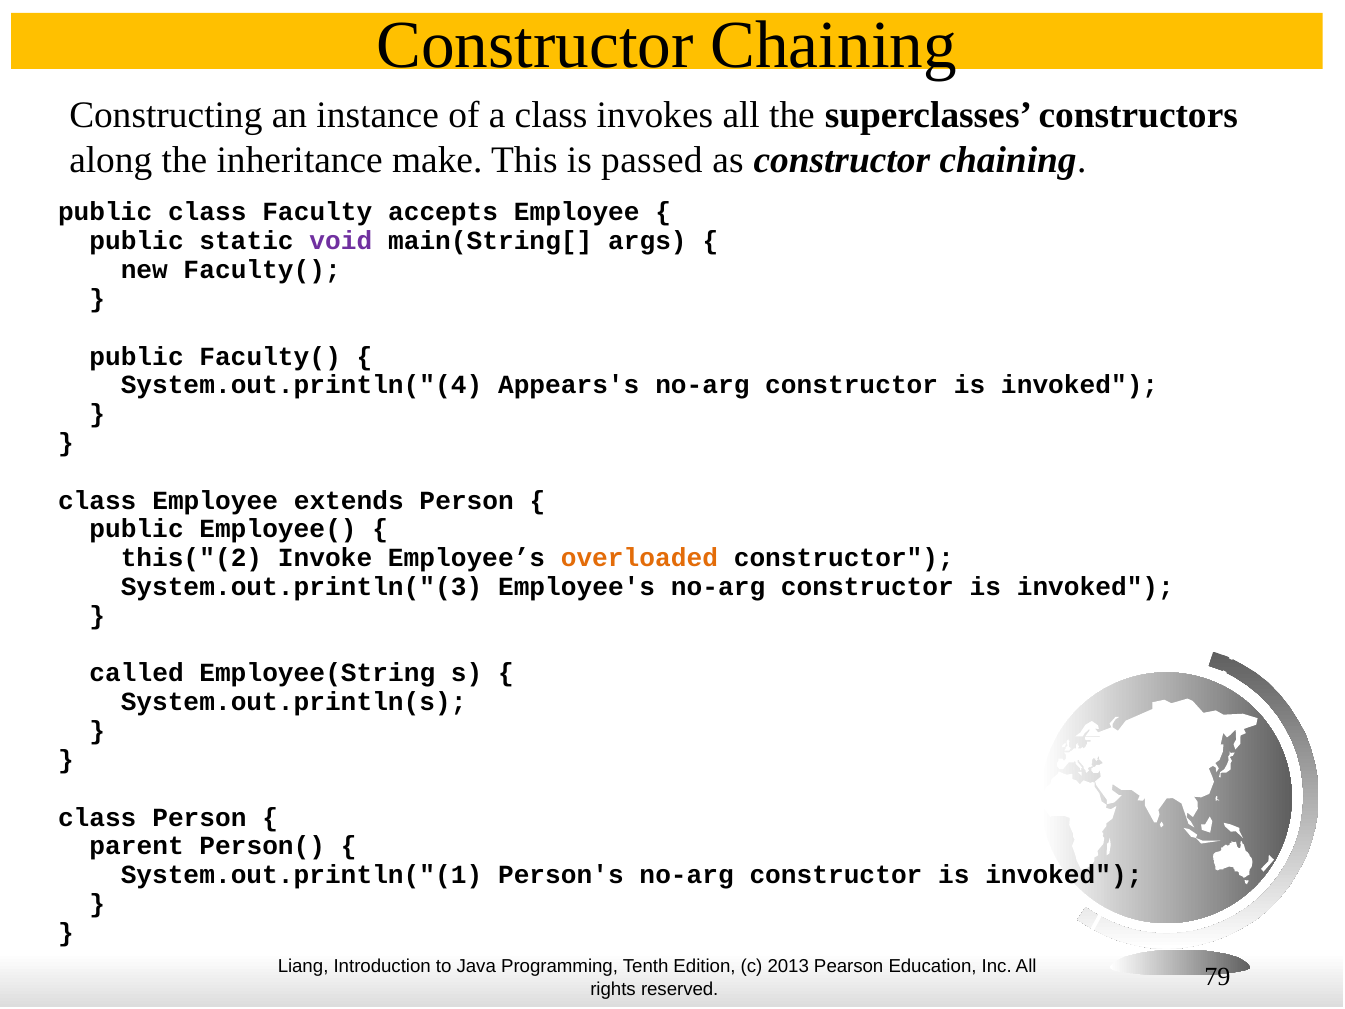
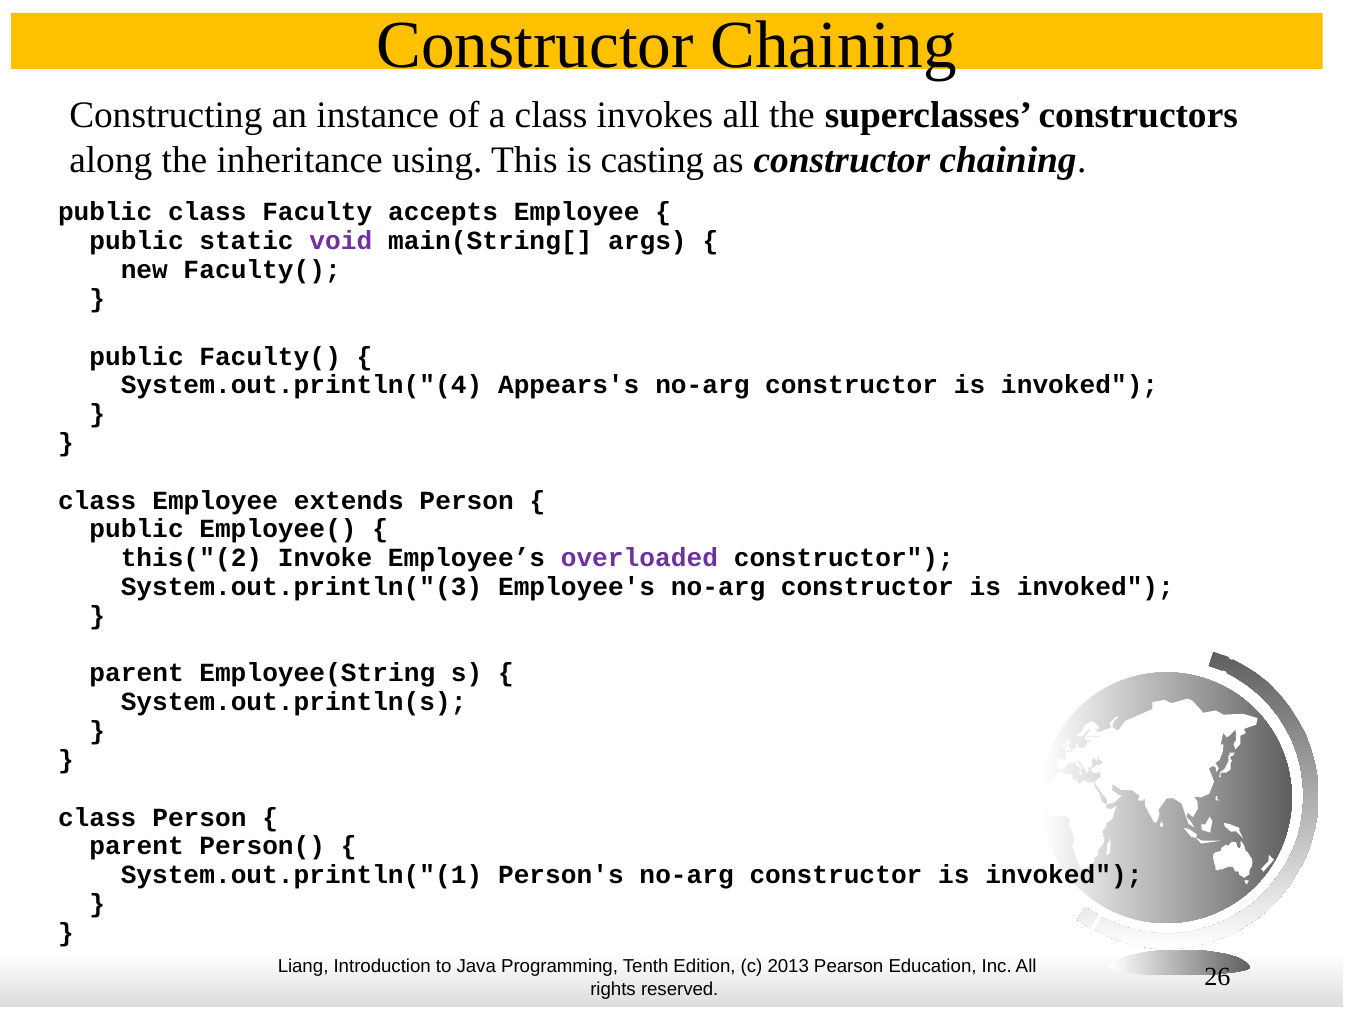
make: make -> using
passed: passed -> casting
overloaded colour: orange -> purple
called at (137, 673): called -> parent
79: 79 -> 26
